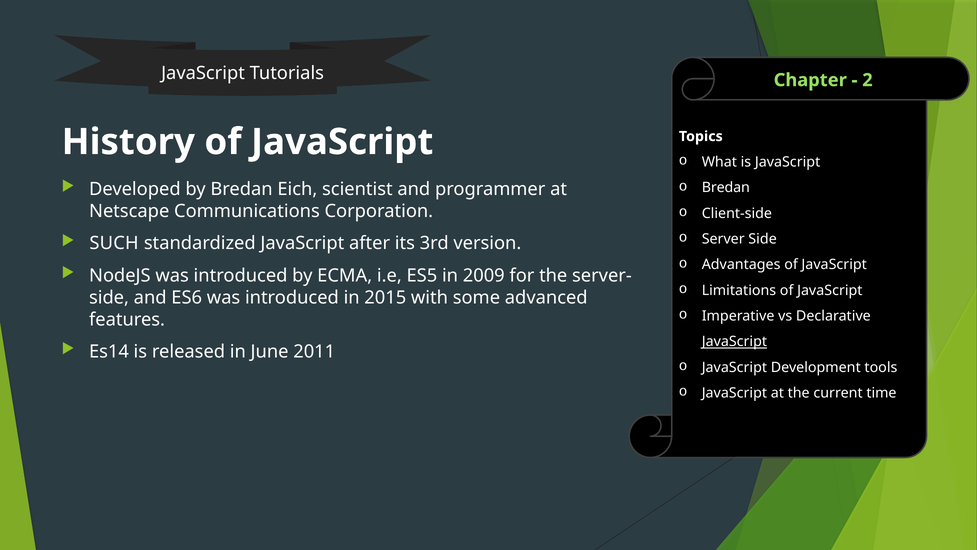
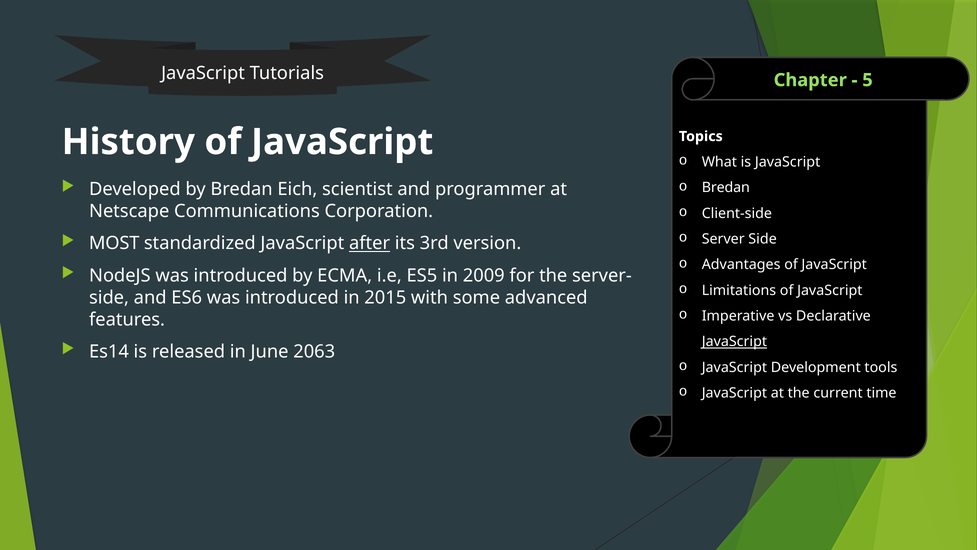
2: 2 -> 5
SUCH: SUCH -> MOST
after underline: none -> present
2011: 2011 -> 2063
